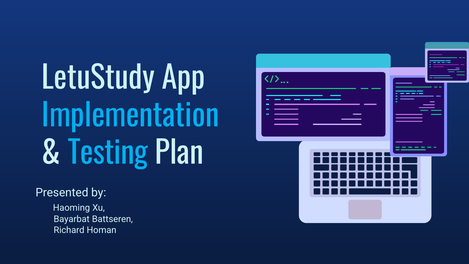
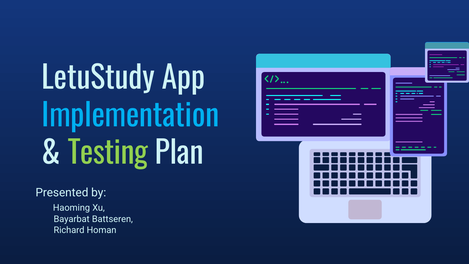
Testing colour: light blue -> light green
